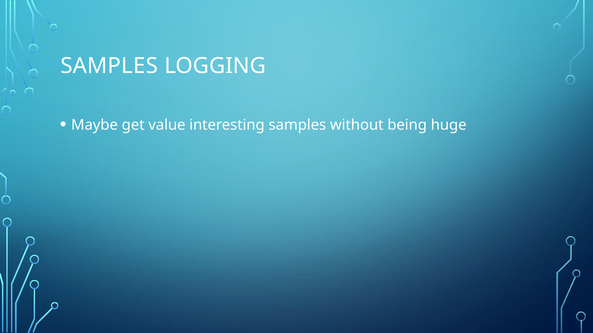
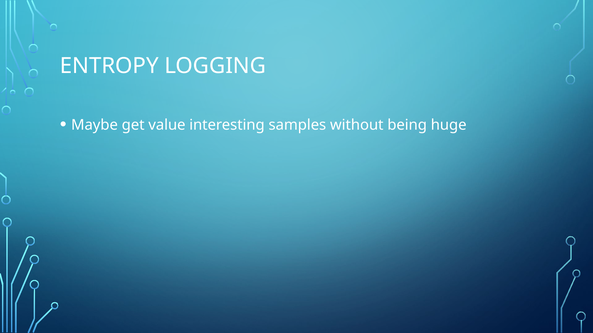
SAMPLES at (109, 66): SAMPLES -> ENTROPY
